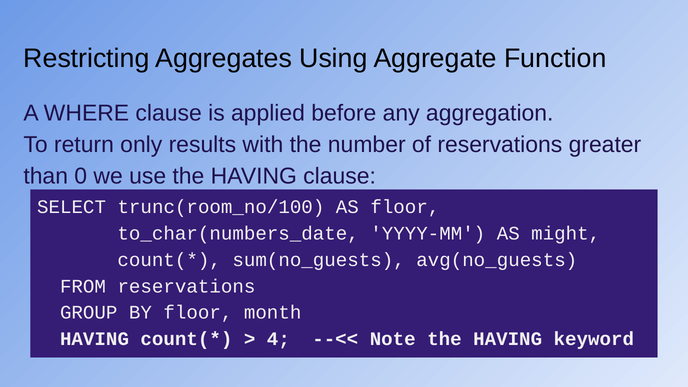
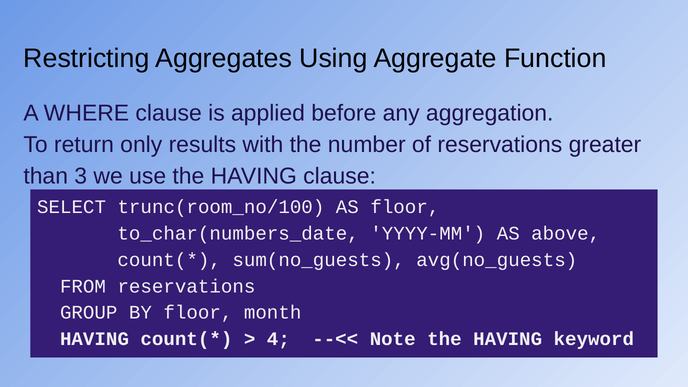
0: 0 -> 3
might: might -> above
